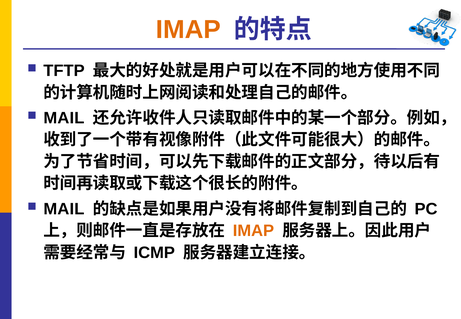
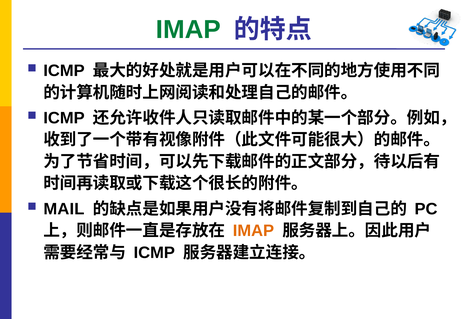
IMAP at (188, 30) colour: orange -> green
TFTP at (64, 71): TFTP -> ICMP
MAIL at (64, 118): MAIL -> ICMP
